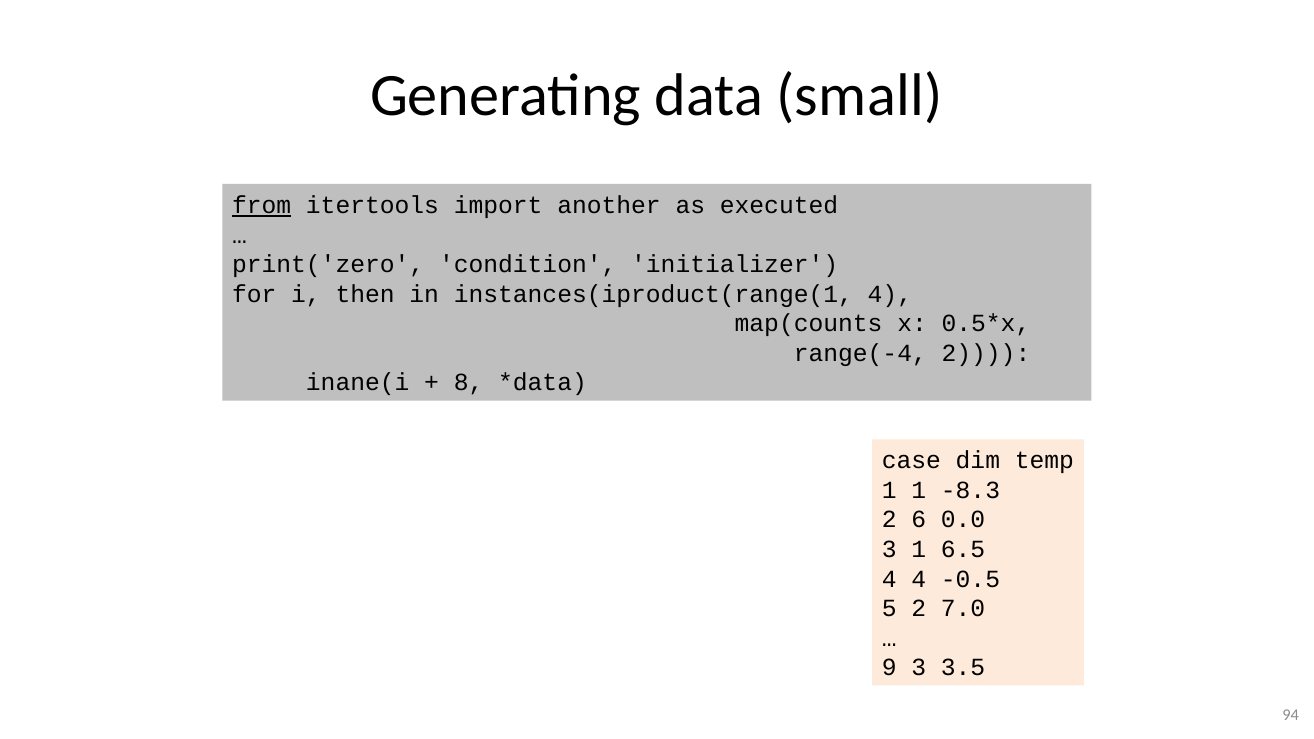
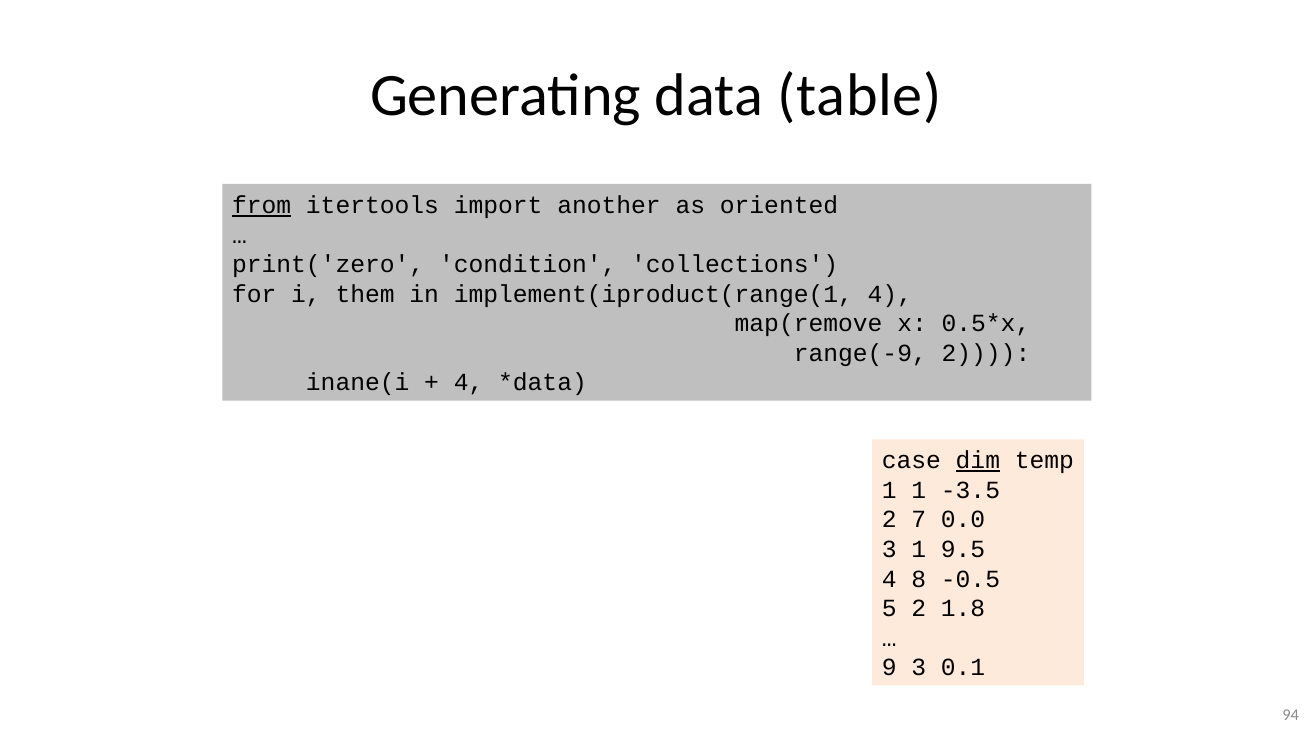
small: small -> table
executed: executed -> oriented
initializer: initializer -> collections
then: then -> them
instances(iproduct(range(1: instances(iproduct(range(1 -> implement(iproduct(range(1
map(counts: map(counts -> map(remove
range(-4: range(-4 -> range(-9
8 at (469, 383): 8 -> 4
dim underline: none -> present
-8.3: -8.3 -> -3.5
6: 6 -> 7
6.5: 6.5 -> 9.5
4 4: 4 -> 8
7.0: 7.0 -> 1.8
3.5: 3.5 -> 0.1
